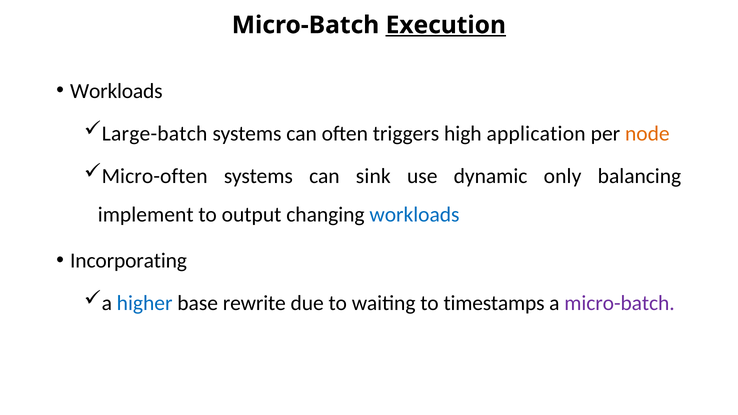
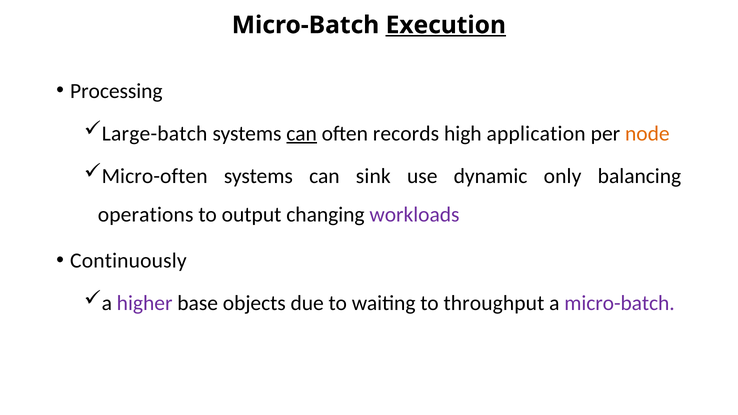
Workloads at (116, 91): Workloads -> Processing
can at (302, 133) underline: none -> present
triggers: triggers -> records
implement: implement -> operations
workloads at (414, 215) colour: blue -> purple
Incorporating: Incorporating -> Continuously
higher colour: blue -> purple
rewrite: rewrite -> objects
timestamps: timestamps -> throughput
